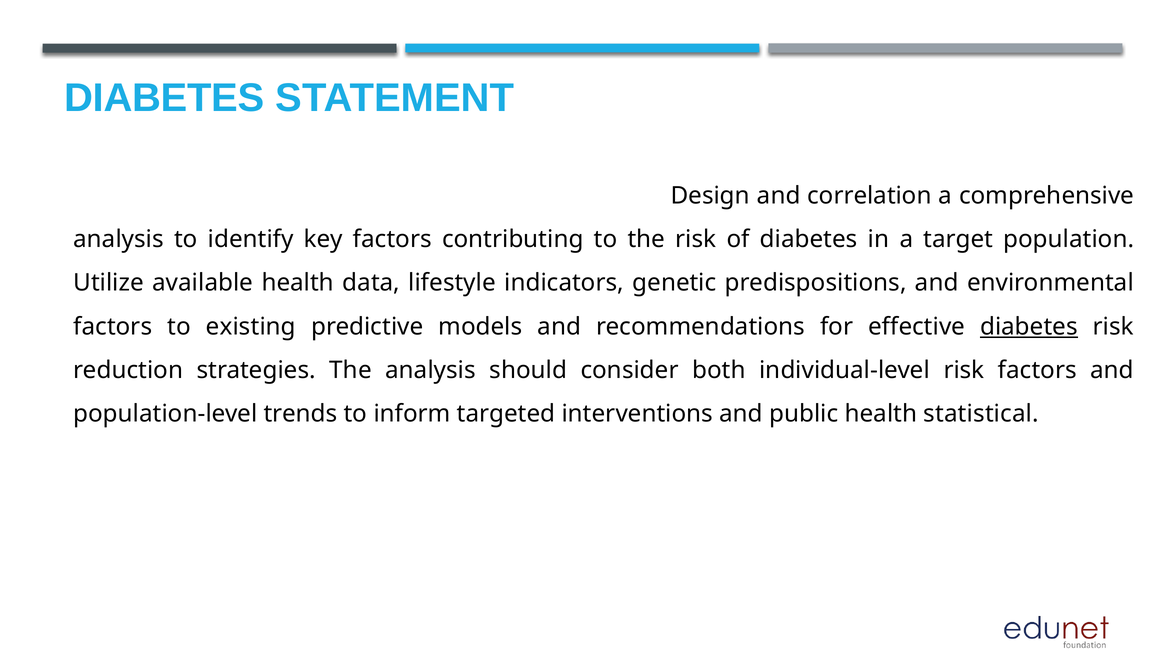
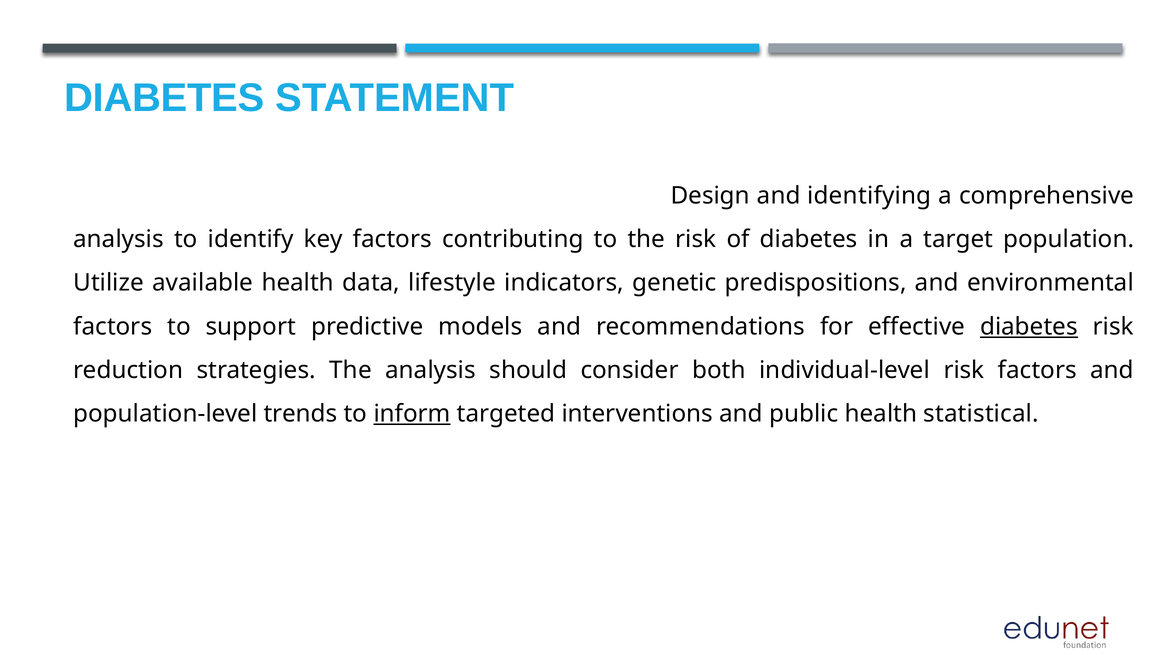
correlation: correlation -> identifying
existing: existing -> support
inform underline: none -> present
